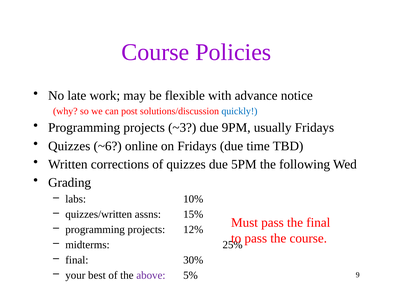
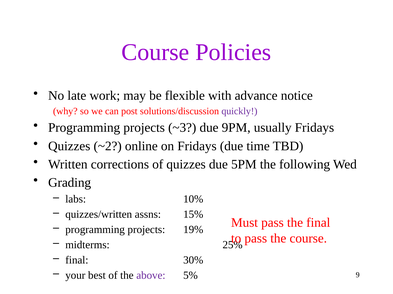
quickly colour: blue -> purple
~6: ~6 -> ~2
12%: 12% -> 19%
